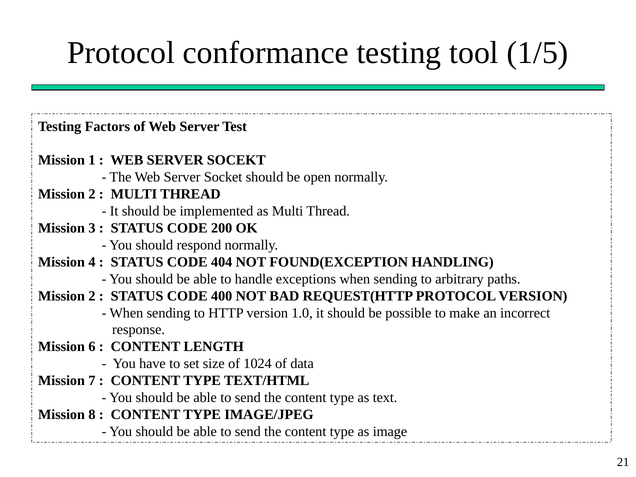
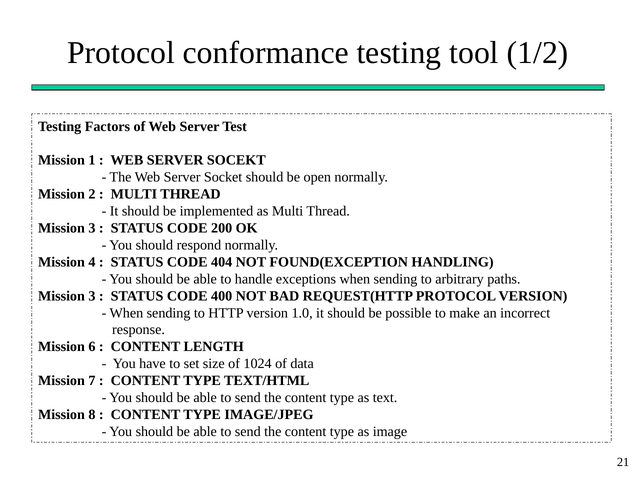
1/5: 1/5 -> 1/2
2 at (92, 296): 2 -> 3
